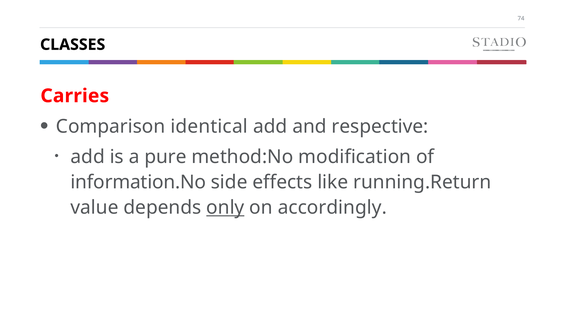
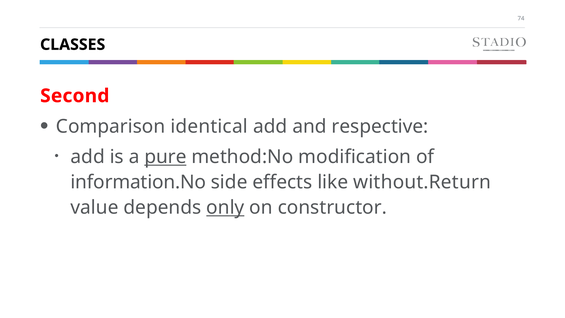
Carries: Carries -> Second
pure underline: none -> present
running.Return: running.Return -> without.Return
accordingly: accordingly -> constructor
